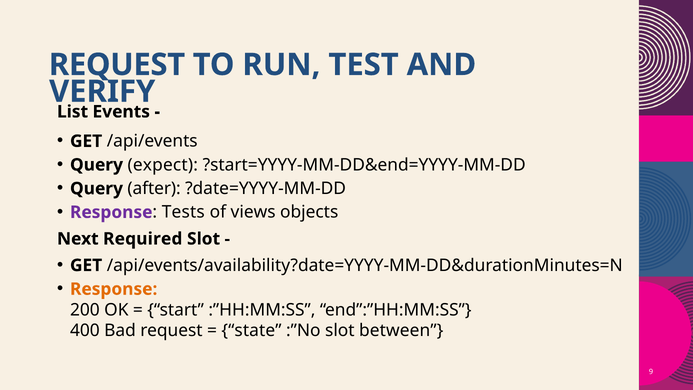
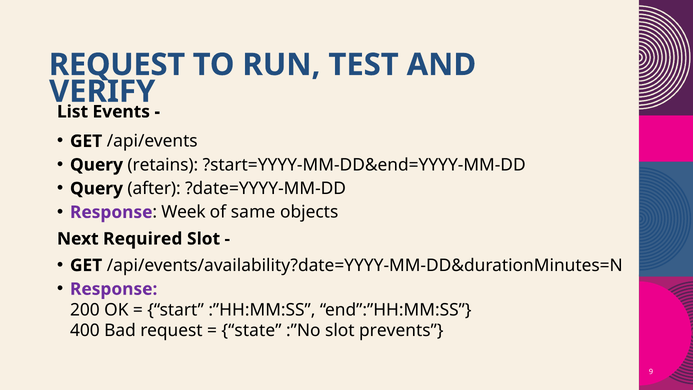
expect: expect -> retains
Tests: Tests -> Week
views: views -> same
Response at (114, 289) colour: orange -> purple
between: between -> prevents
